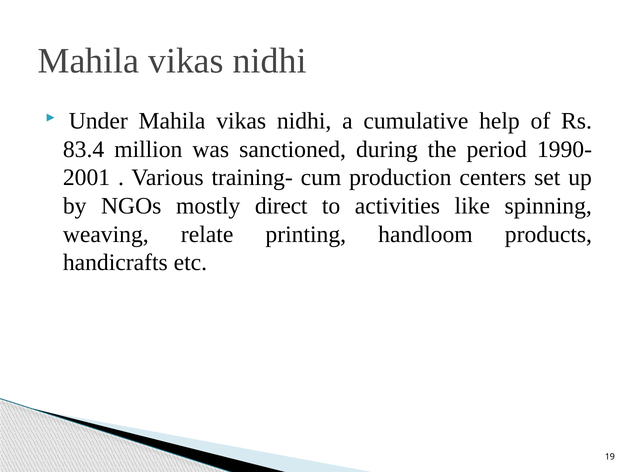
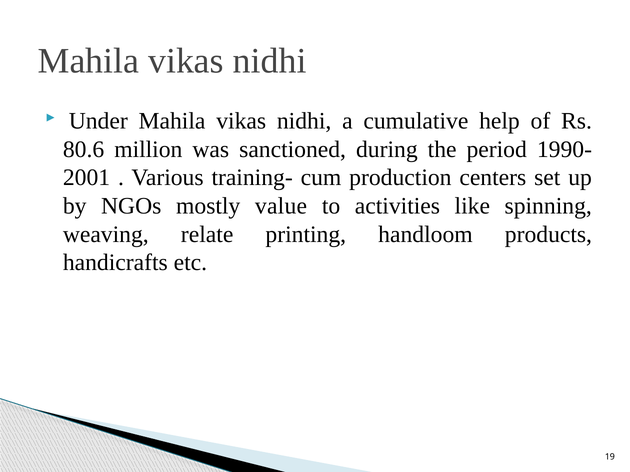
83.4: 83.4 -> 80.6
direct: direct -> value
